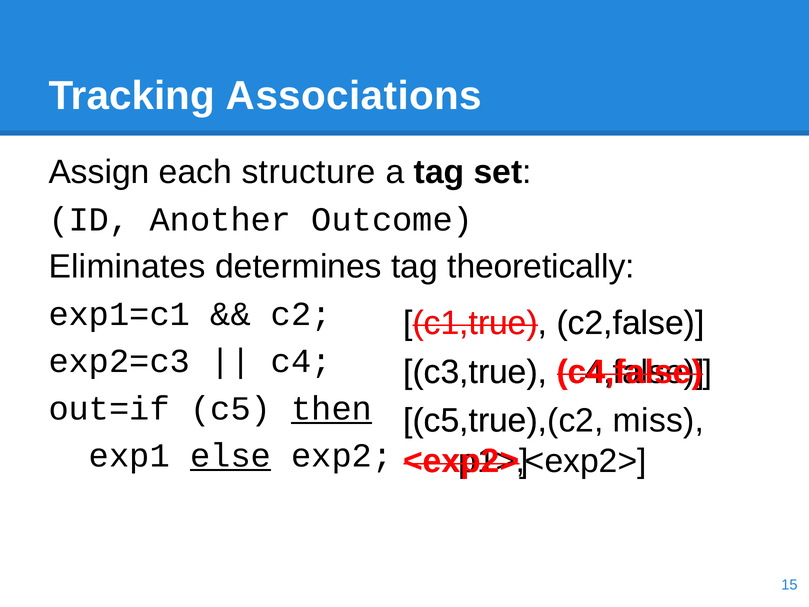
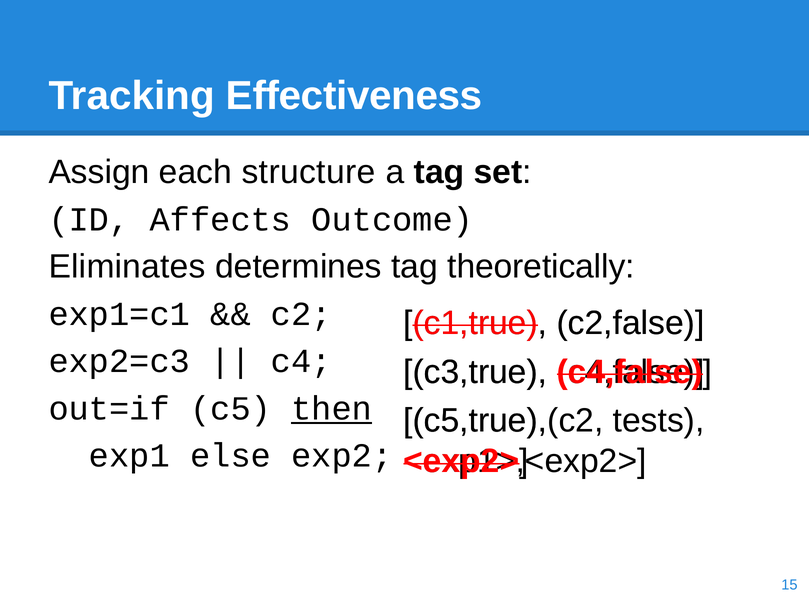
Associations: Associations -> Effectiveness
Another: Another -> Affects
miss: miss -> tests
else underline: present -> none
